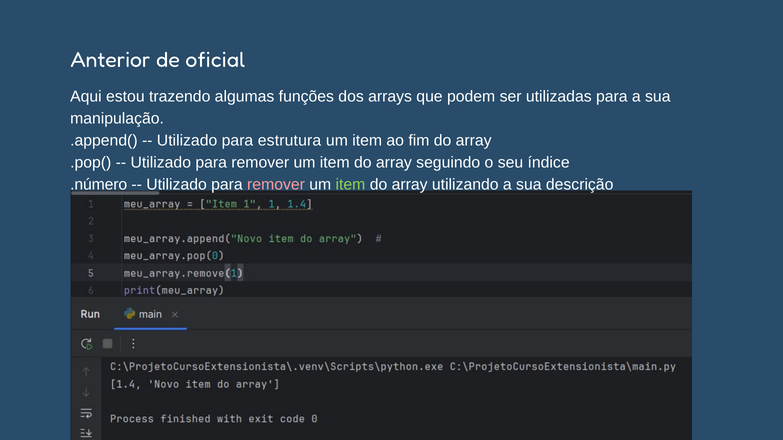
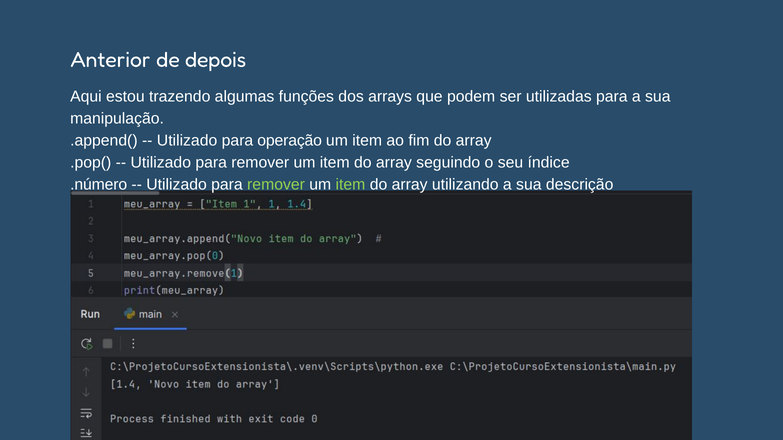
oficial: oficial -> depois
estrutura: estrutura -> operação
remover at (276, 185) colour: pink -> light green
